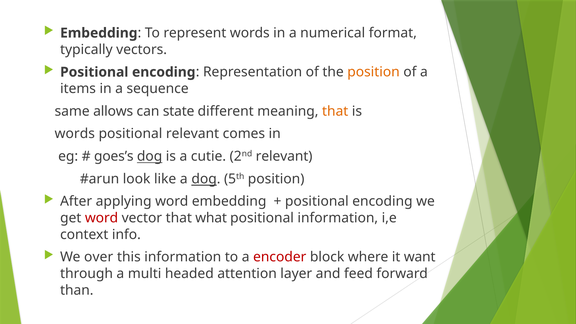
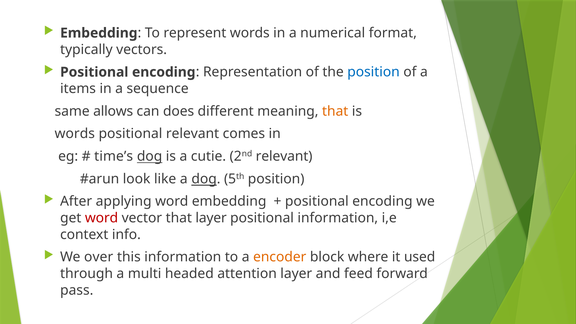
position at (374, 72) colour: orange -> blue
state: state -> does
goes’s: goes’s -> time’s
that what: what -> layer
encoder colour: red -> orange
want: want -> used
than: than -> pass
